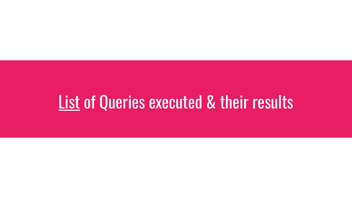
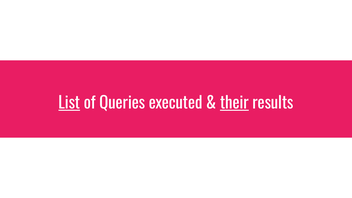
their underline: none -> present
